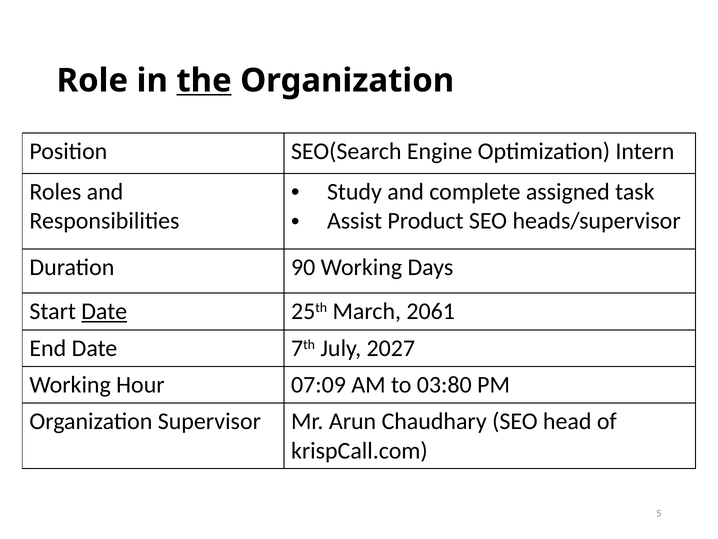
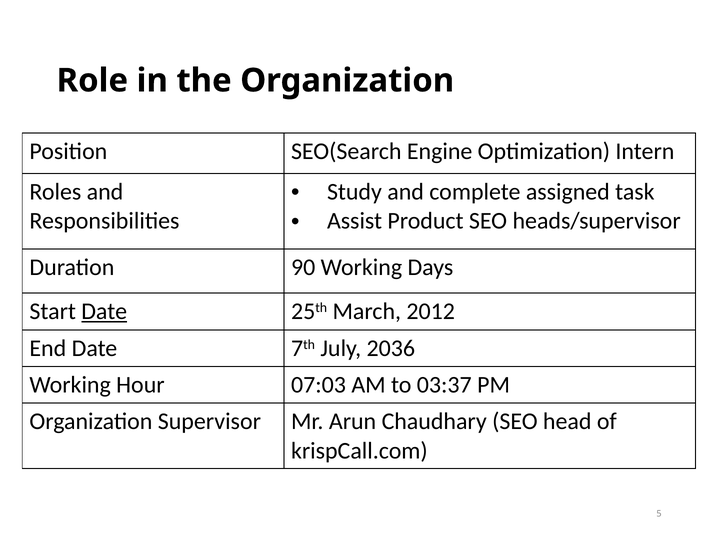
the underline: present -> none
2061: 2061 -> 2012
2027: 2027 -> 2036
07:09: 07:09 -> 07:03
03:80: 03:80 -> 03:37
